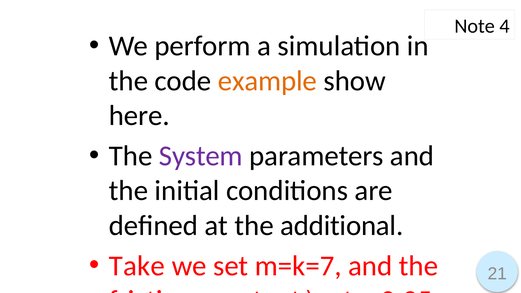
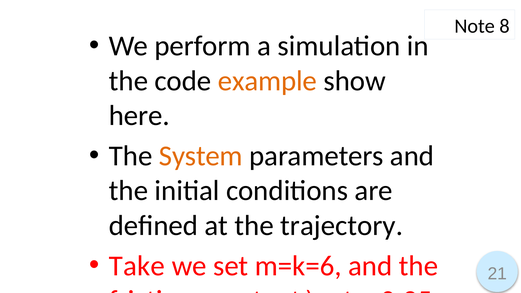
4: 4 -> 8
System colour: purple -> orange
additional: additional -> trajectory
m=k=7: m=k=7 -> m=k=6
